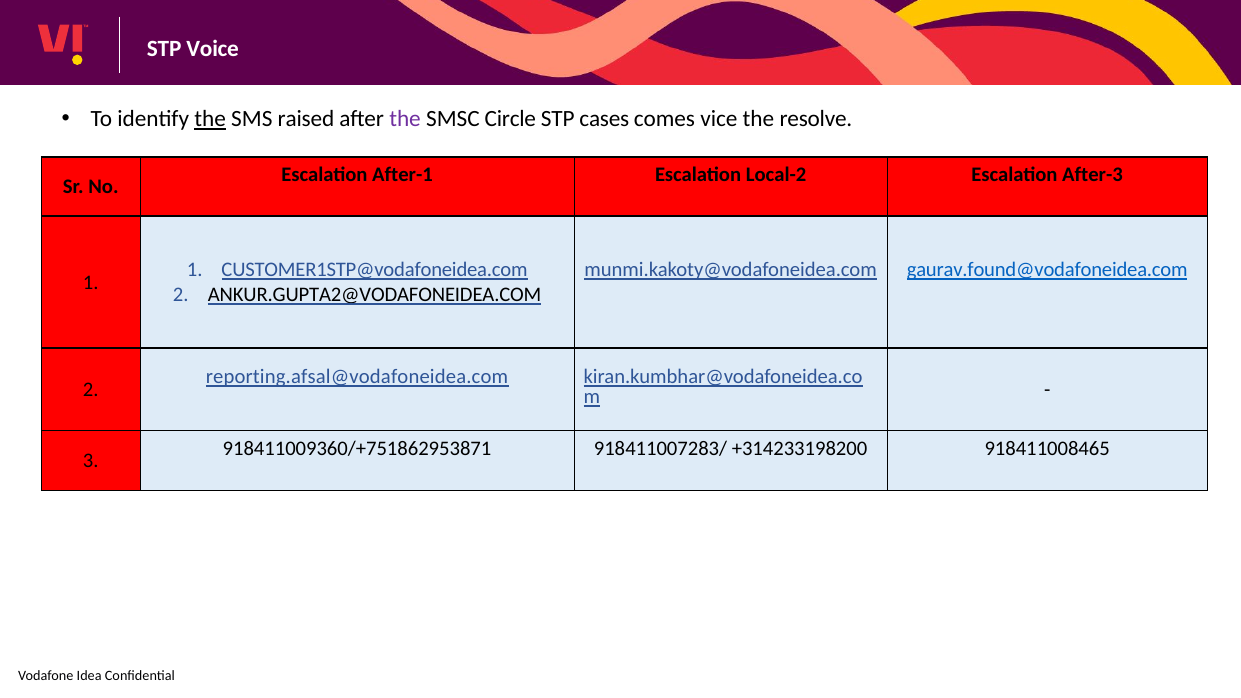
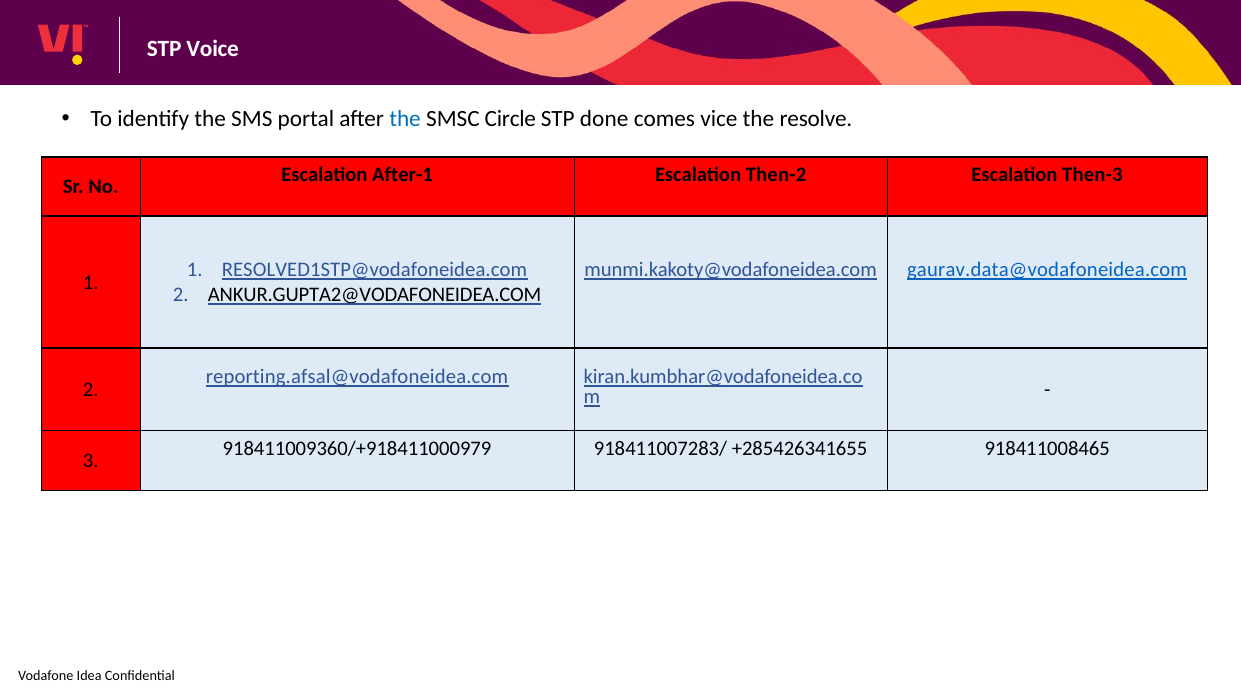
the at (210, 119) underline: present -> none
raised: raised -> portal
the at (405, 119) colour: purple -> blue
cases: cases -> done
Local-2: Local-2 -> Then-2
After-3: After-3 -> Then-3
CUSTOMER1STP@vodafoneidea.com: CUSTOMER1STP@vodafoneidea.com -> RESOLVED1STP@vodafoneidea.com
gaurav.found@vodafoneidea.com: gaurav.found@vodafoneidea.com -> gaurav.data@vodafoneidea.com
918411009360/+751862953871: 918411009360/+751862953871 -> 918411009360/+918411000979
+314233198200: +314233198200 -> +285426341655
